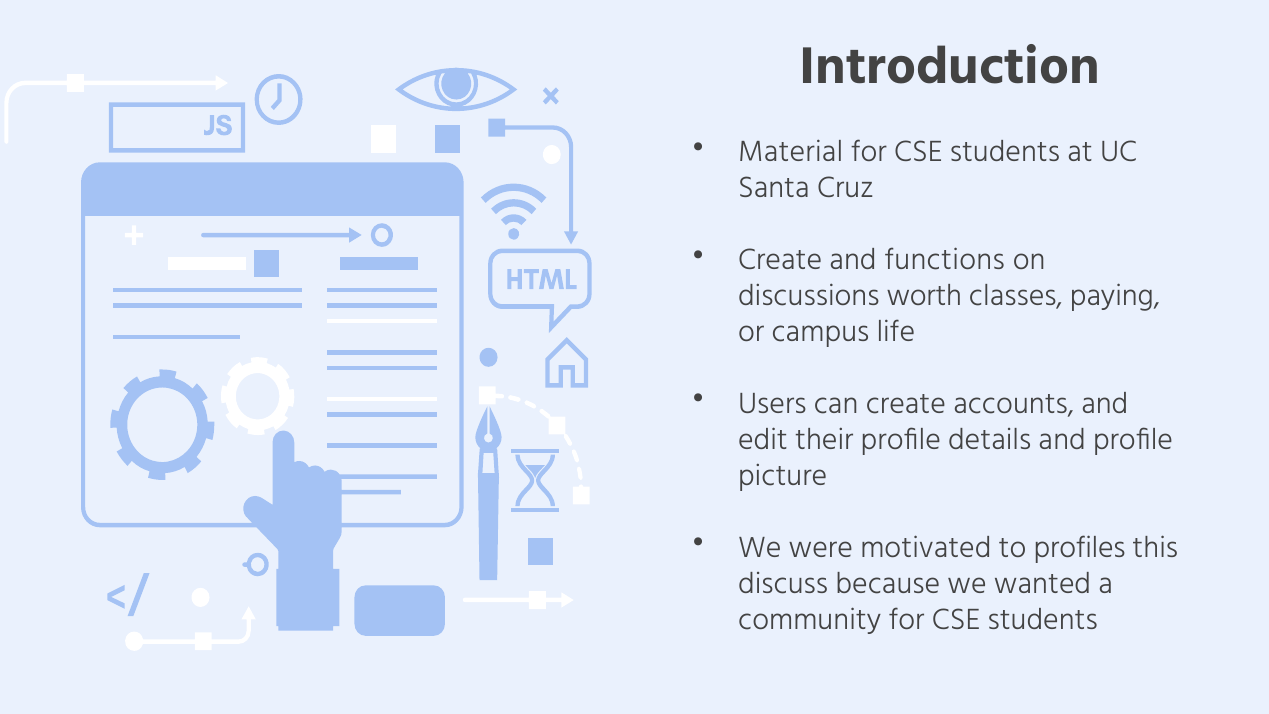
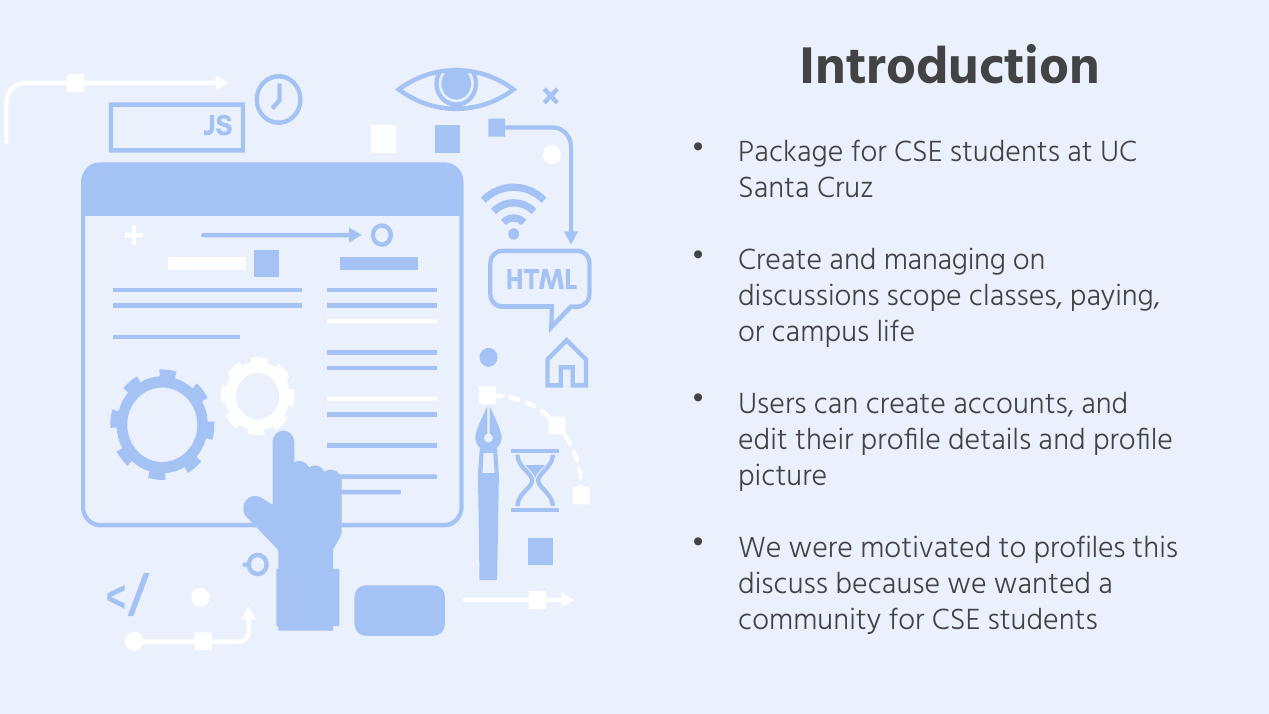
Material: Material -> Package
functions: functions -> managing
worth: worth -> scope
